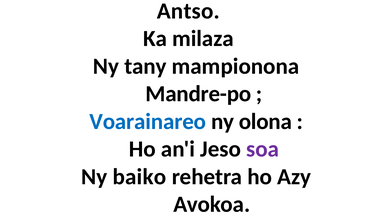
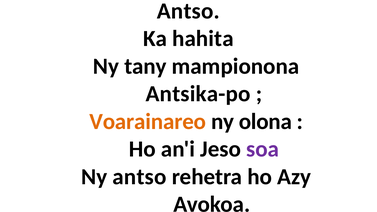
milaza: milaza -> hahita
Mandre-po: Mandre-po -> Antsika-po
Voarainareo colour: blue -> orange
Ny baiko: baiko -> antso
